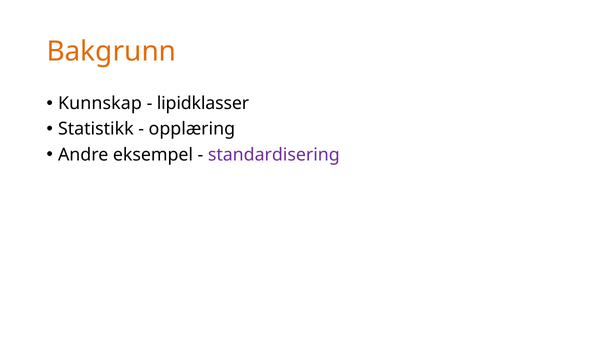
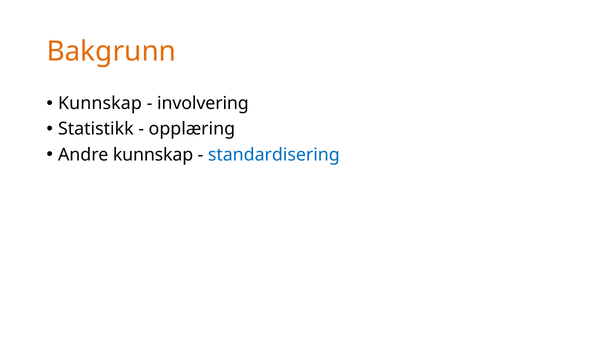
lipidklasser: lipidklasser -> involvering
Andre eksempel: eksempel -> kunnskap
standardisering colour: purple -> blue
